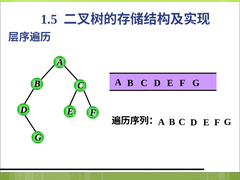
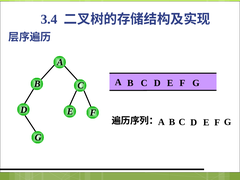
1.5: 1.5 -> 3.4
